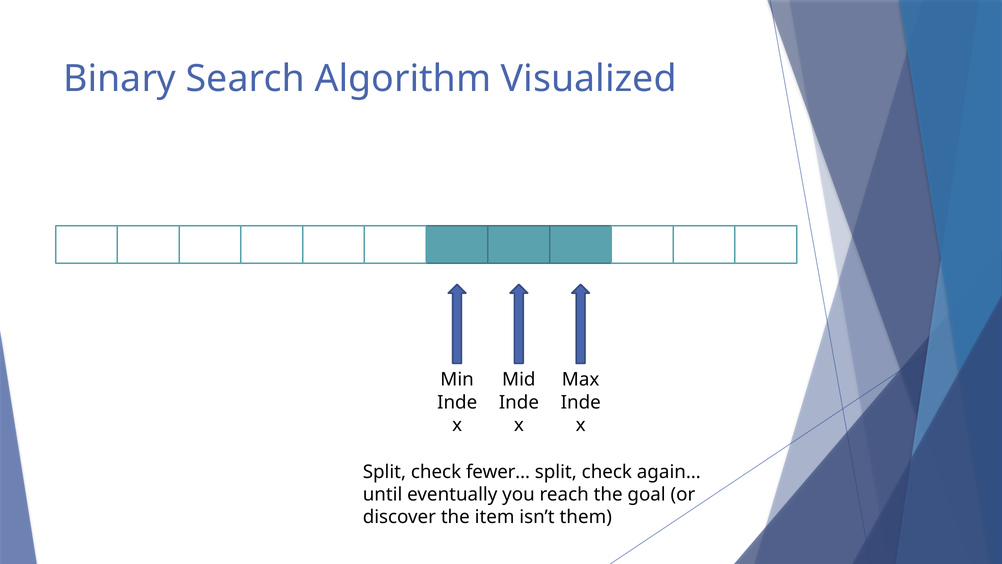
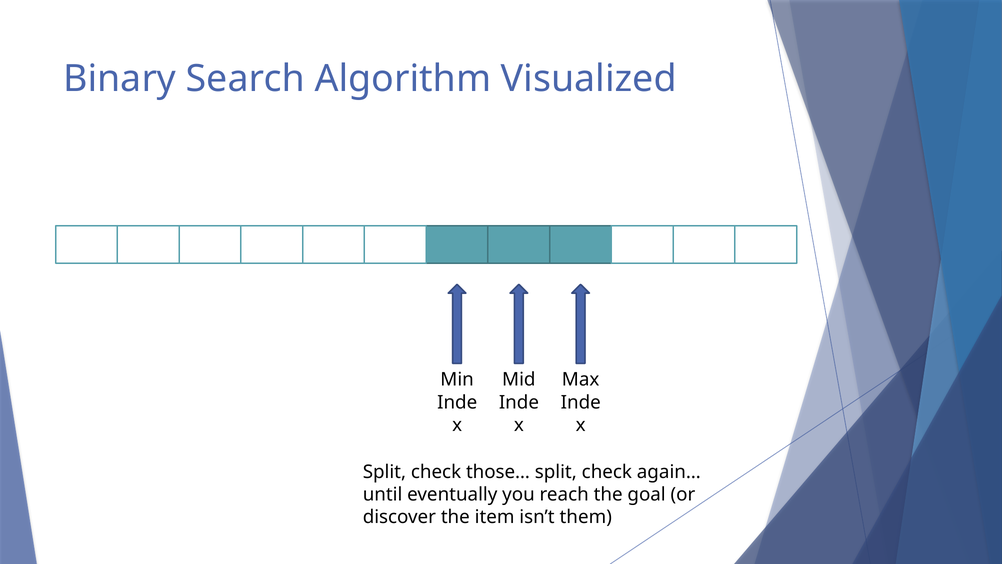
fewer…: fewer… -> those…
